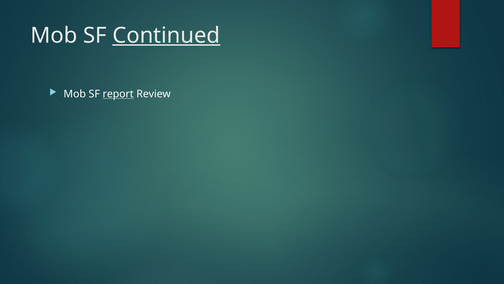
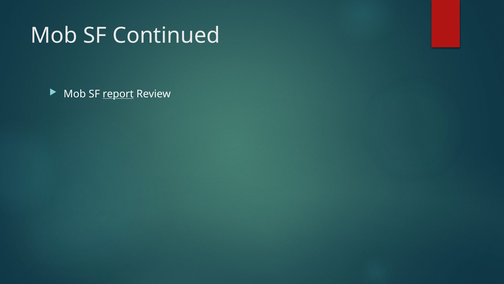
Continued underline: present -> none
